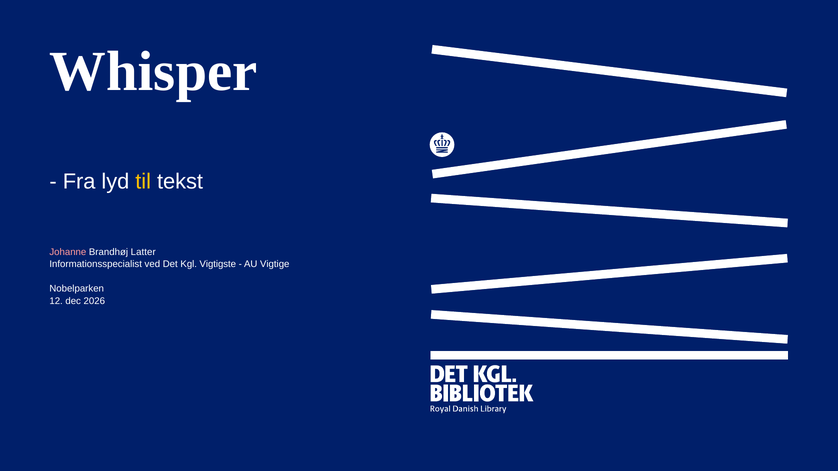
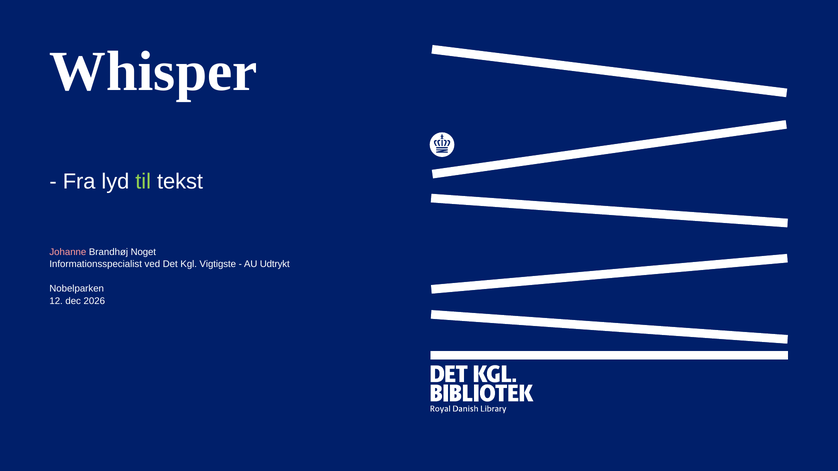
til colour: yellow -> light green
Latter: Latter -> Noget
Vigtige: Vigtige -> Udtrykt
